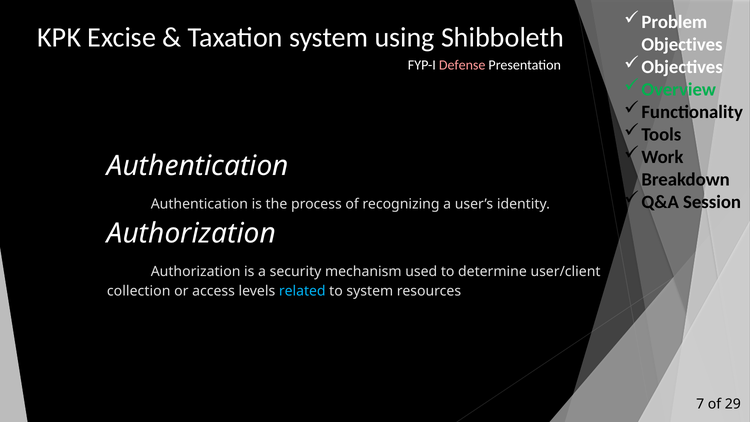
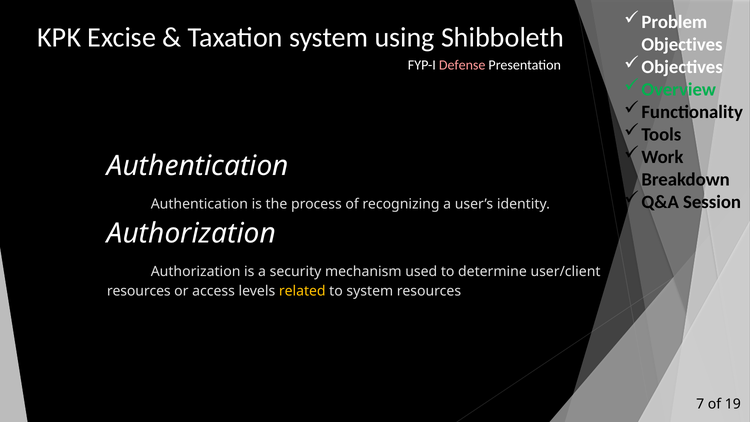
collection at (139, 291): collection -> resources
related colour: light blue -> yellow
29: 29 -> 19
